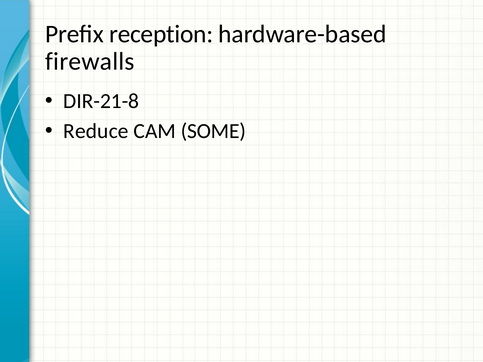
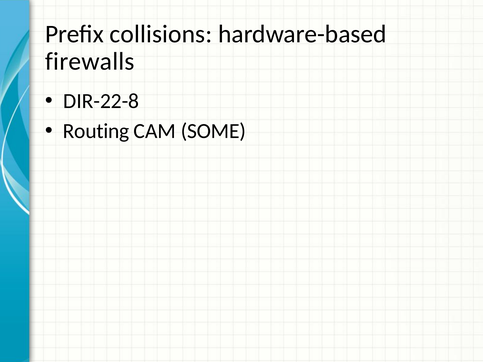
reception: reception -> collisions
DIR-21-8: DIR-21-8 -> DIR-22-8
Reduce: Reduce -> Routing
